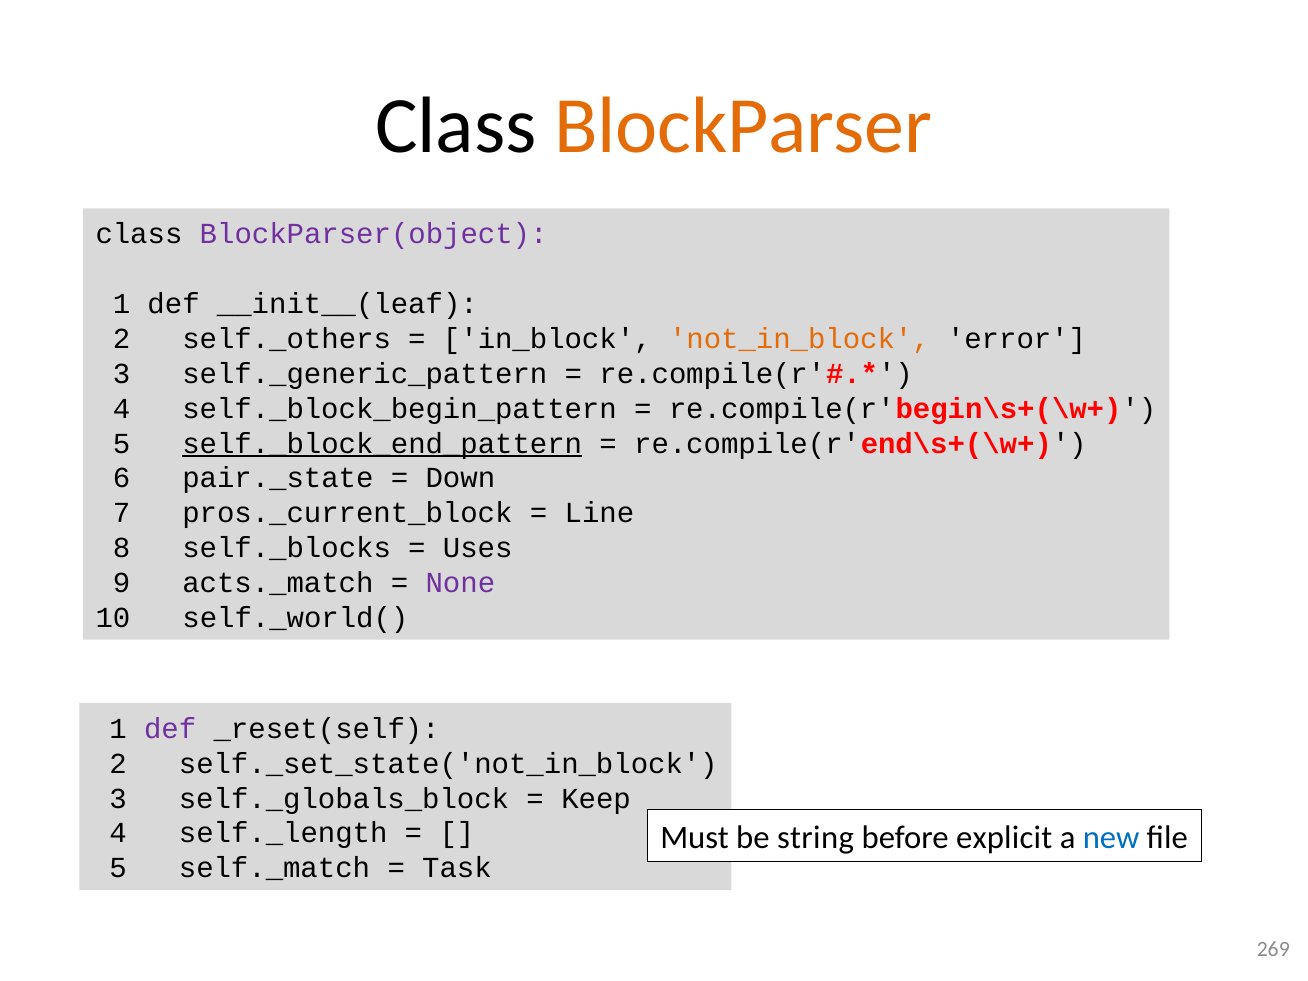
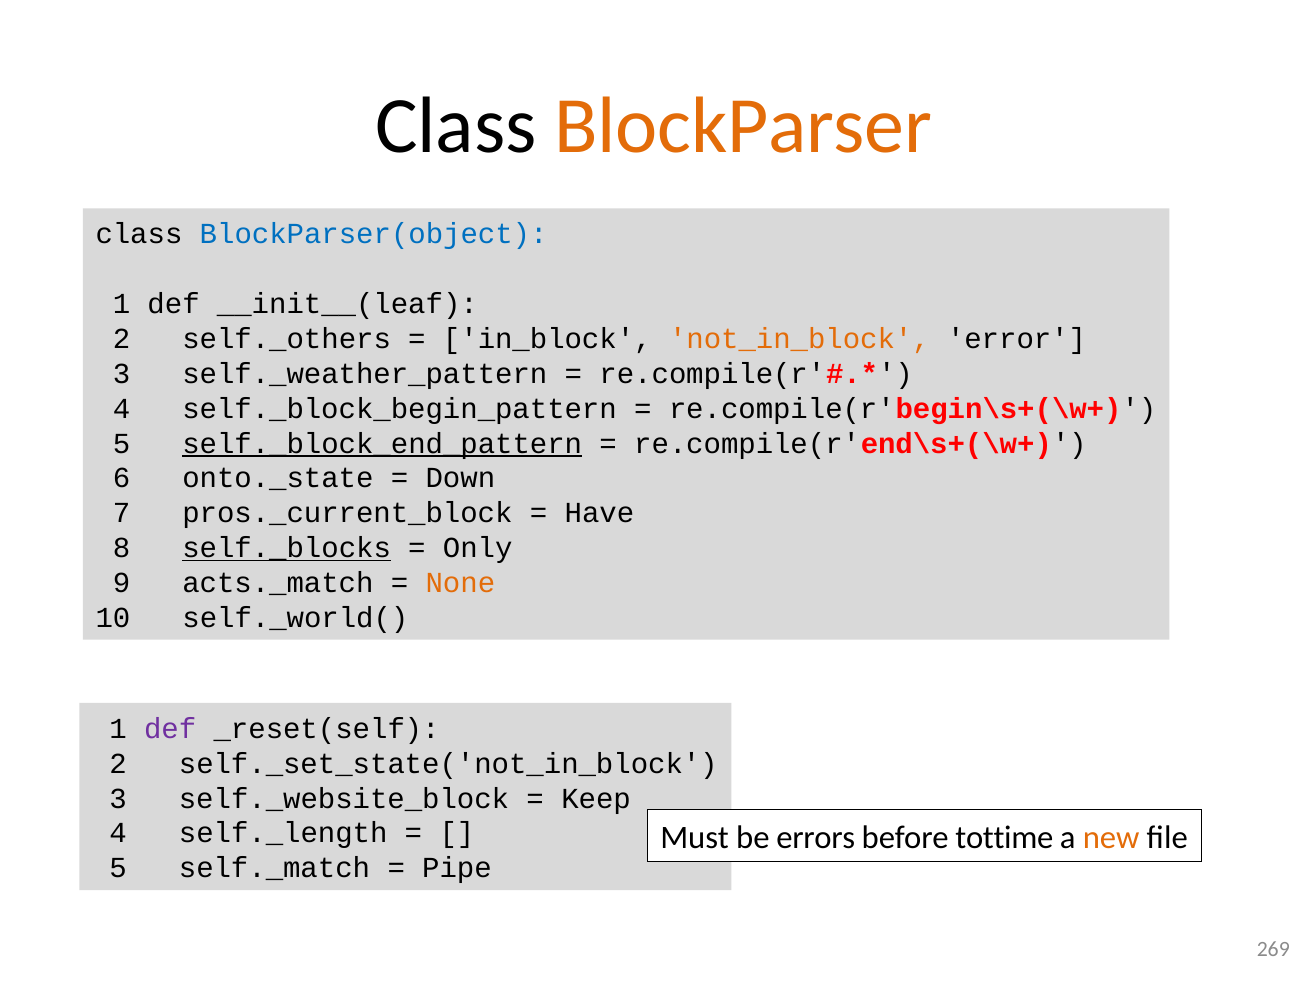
BlockParser(object colour: purple -> blue
self._generic_pattern: self._generic_pattern -> self._weather_pattern
pair._state: pair._state -> onto._state
Line: Line -> Have
self._blocks underline: none -> present
Uses: Uses -> Only
None colour: purple -> orange
self._globals_block: self._globals_block -> self._website_block
string: string -> errors
explicit: explicit -> tottime
new colour: blue -> orange
Task: Task -> Pipe
